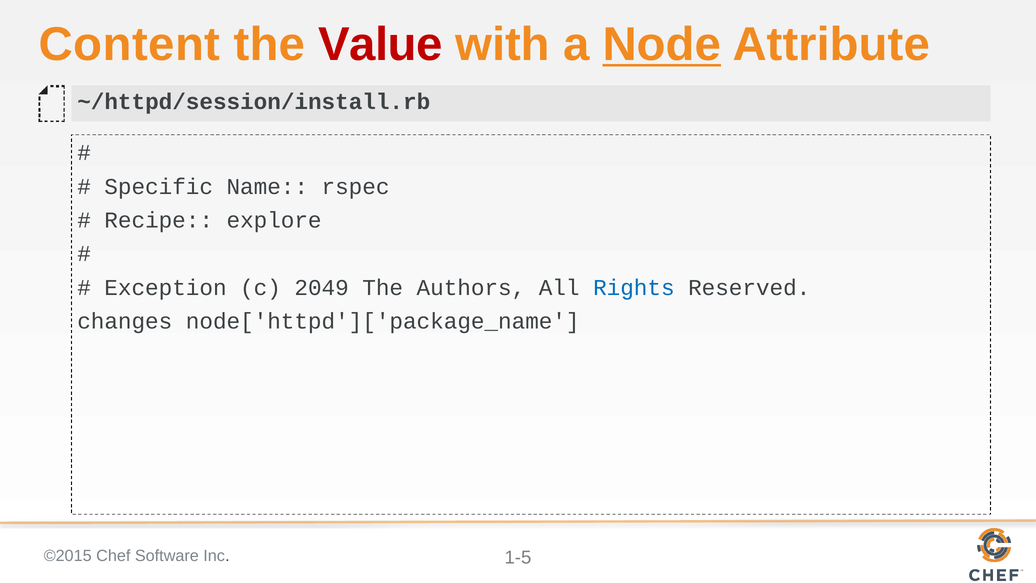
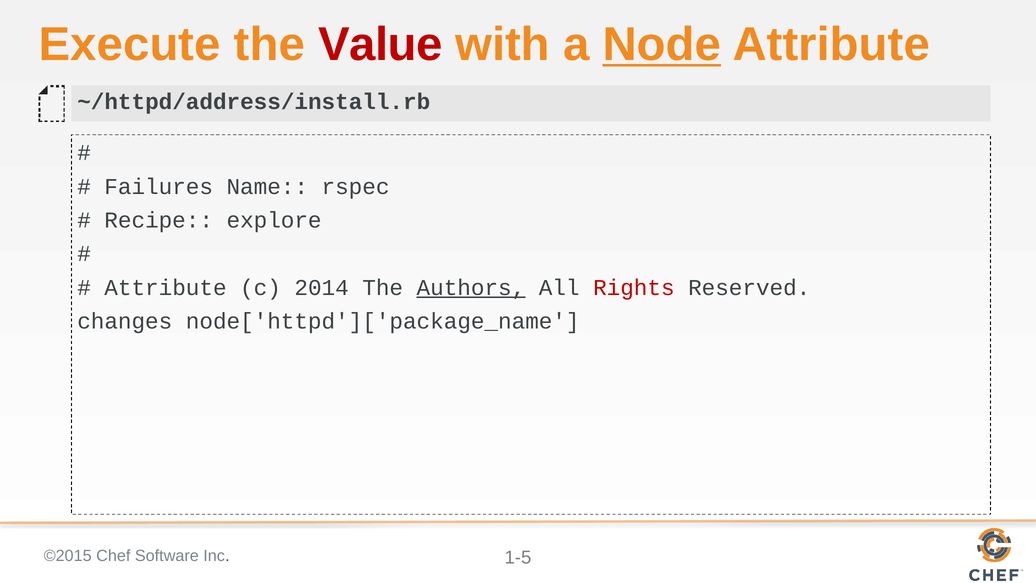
Content: Content -> Execute
~/httpd/session/install.rb: ~/httpd/session/install.rb -> ~/httpd/address/install.rb
Specific: Specific -> Failures
Exception at (165, 288): Exception -> Attribute
2049: 2049 -> 2014
Authors underline: none -> present
Rights colour: blue -> red
